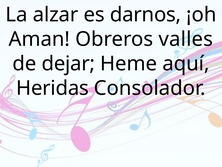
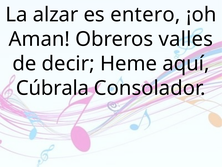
darnos: darnos -> entero
dejar: dejar -> decir
Heridas: Heridas -> Cúbrala
